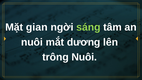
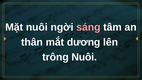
Mặt gian: gian -> nuôi
sáng colour: light green -> pink
nuôi at (32, 42): nuôi -> thân
